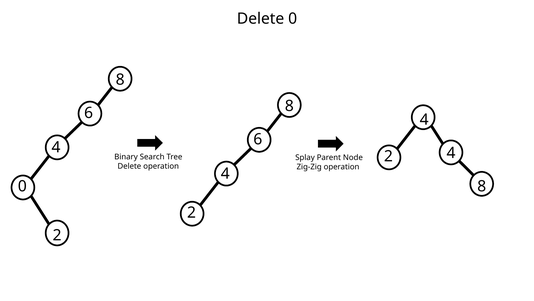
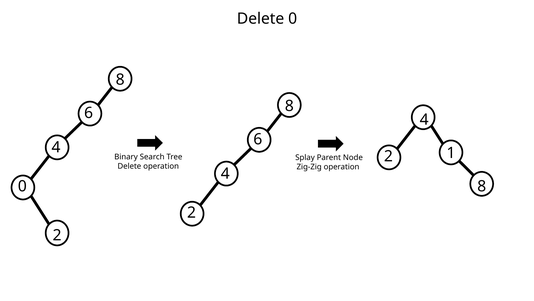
2 4: 4 -> 1
